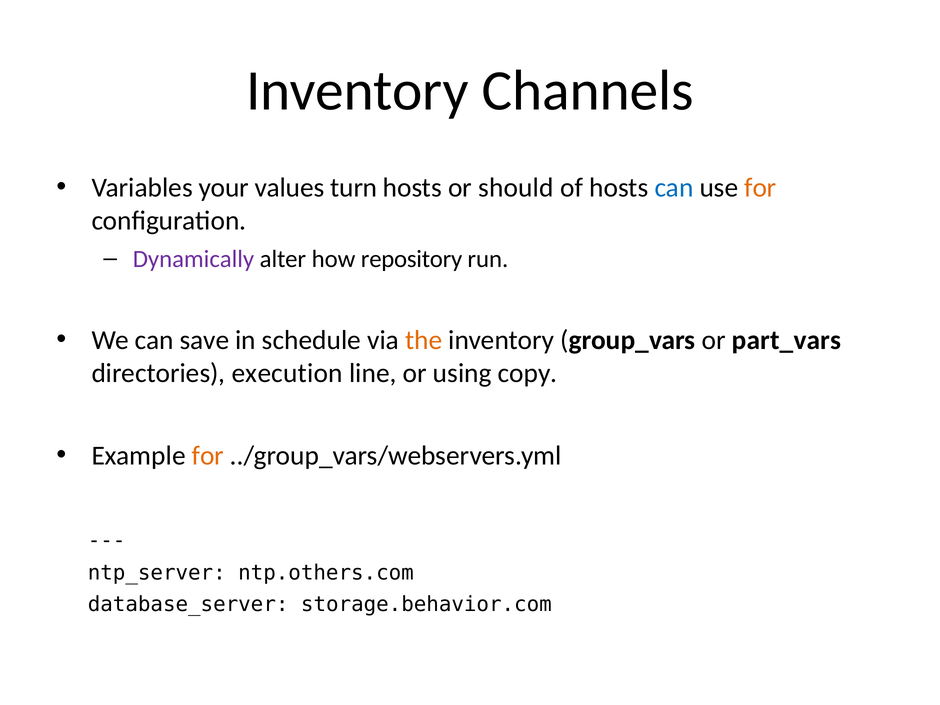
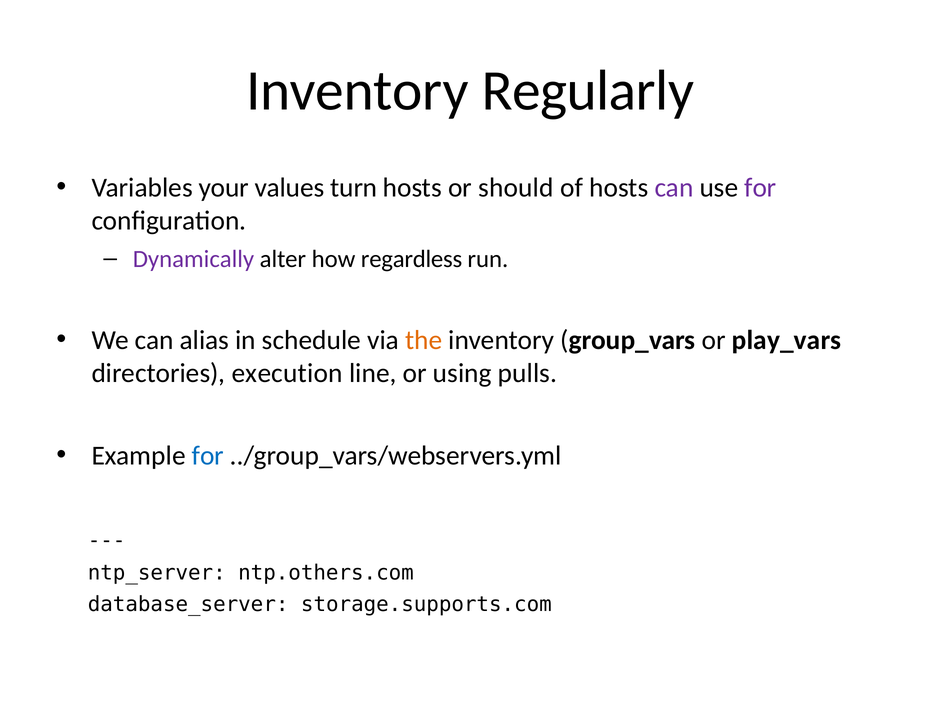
Channels: Channels -> Regularly
can at (674, 188) colour: blue -> purple
for at (760, 188) colour: orange -> purple
repository: repository -> regardless
save: save -> alias
part_vars: part_vars -> play_vars
copy: copy -> pulls
for at (208, 456) colour: orange -> blue
storage.behavior.com: storage.behavior.com -> storage.supports.com
